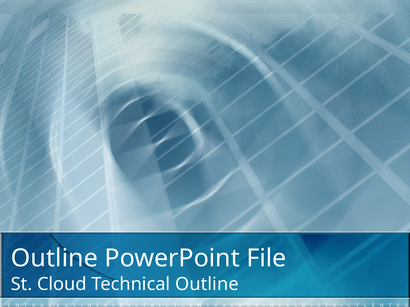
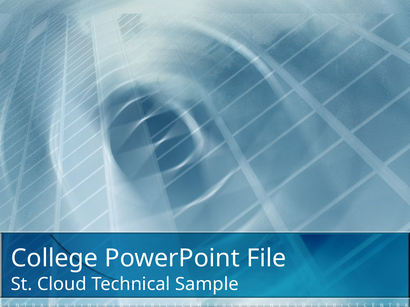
Outline at (54, 259): Outline -> College
Technical Outline: Outline -> Sample
